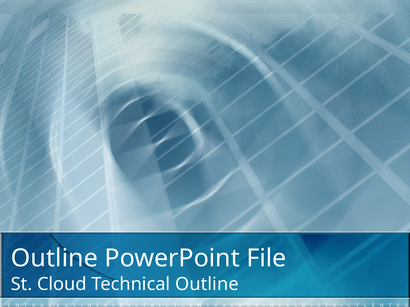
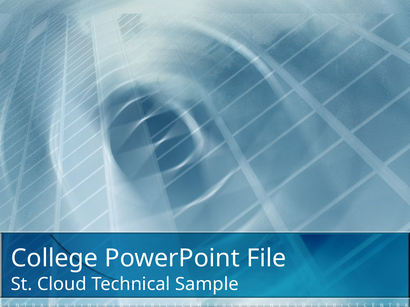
Outline at (54, 259): Outline -> College
Technical Outline: Outline -> Sample
